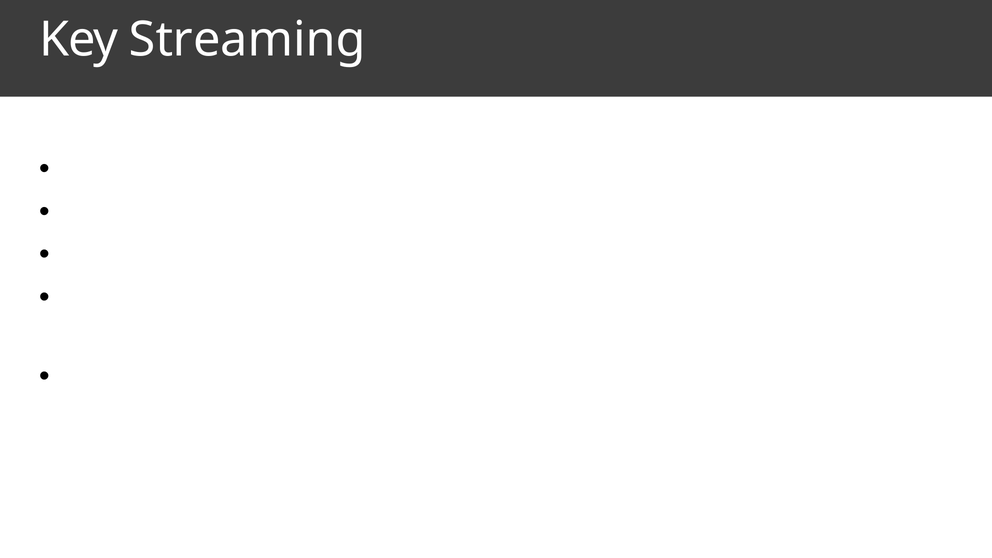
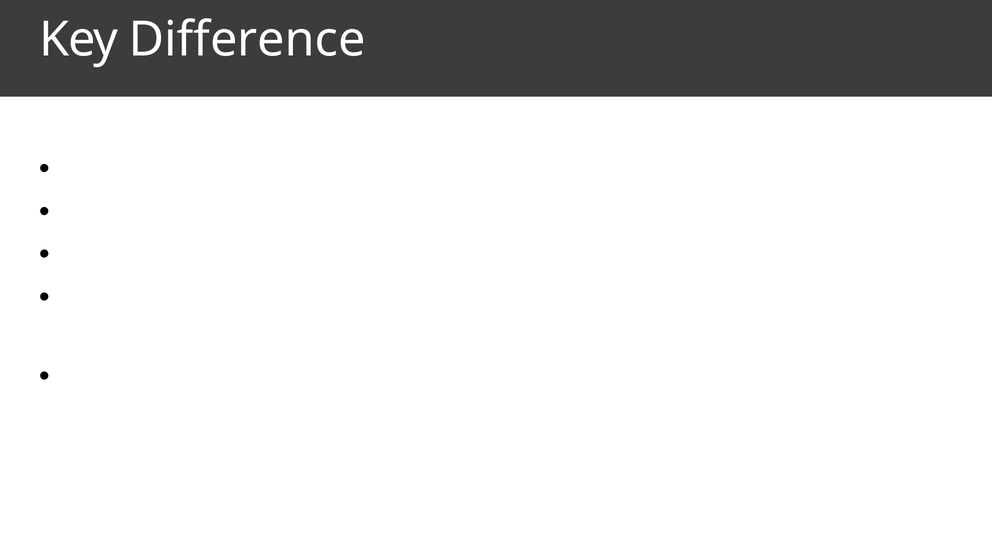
Key Streaming: Streaming -> Difference
